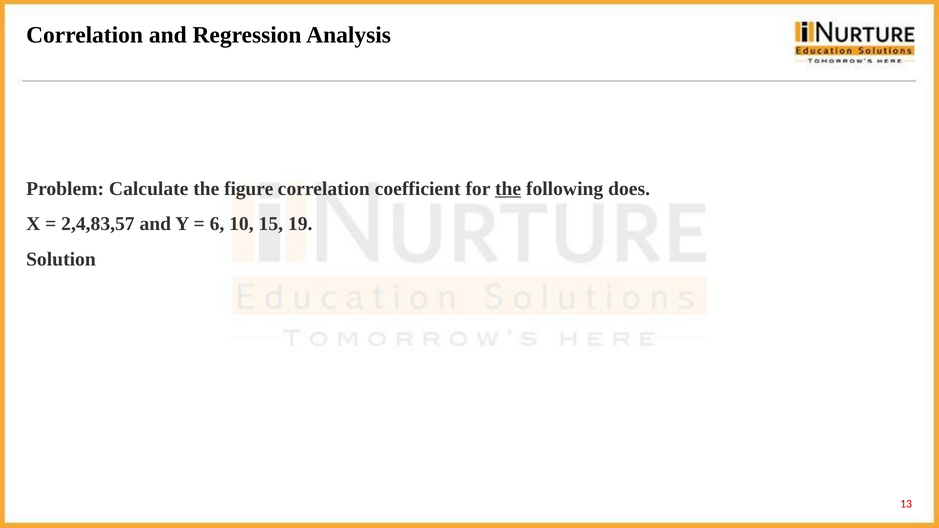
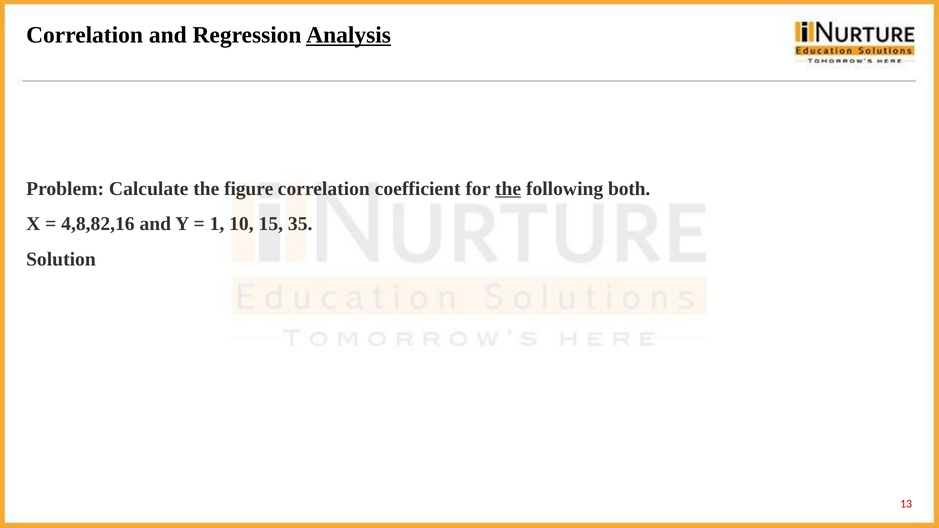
Analysis underline: none -> present
does: does -> both
2,4,83,57: 2,4,83,57 -> 4,8,82,16
6: 6 -> 1
19: 19 -> 35
